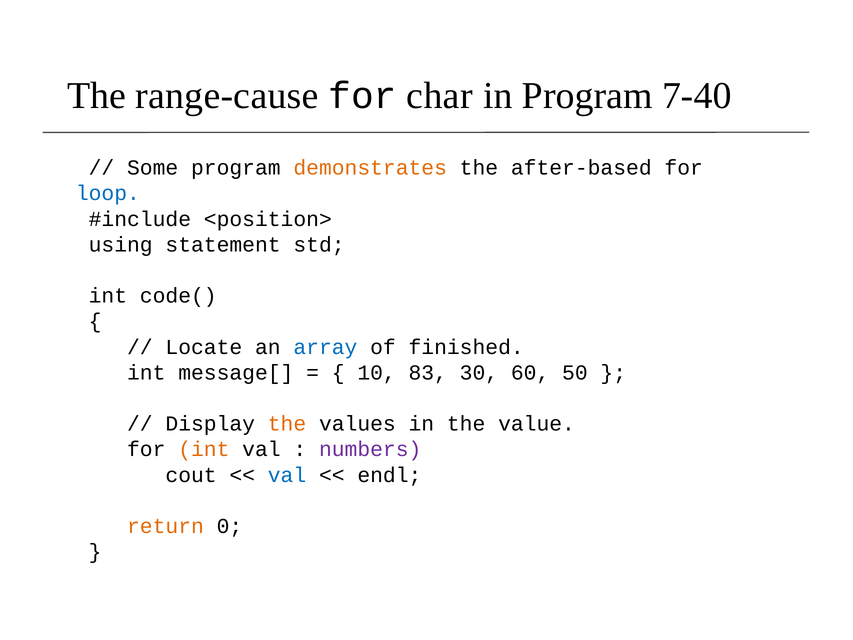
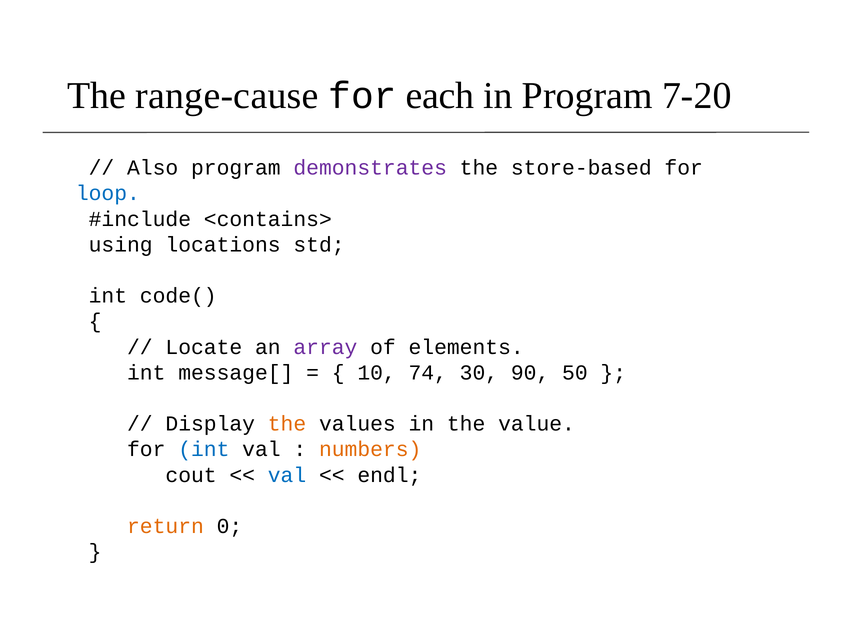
char: char -> each
7-40: 7-40 -> 7-20
Some: Some -> Also
demonstrates colour: orange -> purple
after-based: after-based -> store-based
<position>: <position> -> <contains>
statement: statement -> locations
array colour: blue -> purple
finished: finished -> elements
83: 83 -> 74
60: 60 -> 90
int at (204, 449) colour: orange -> blue
numbers colour: purple -> orange
